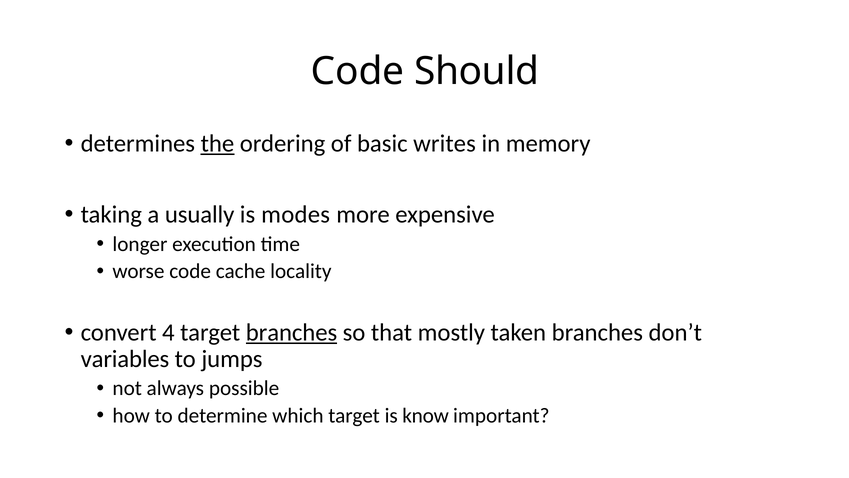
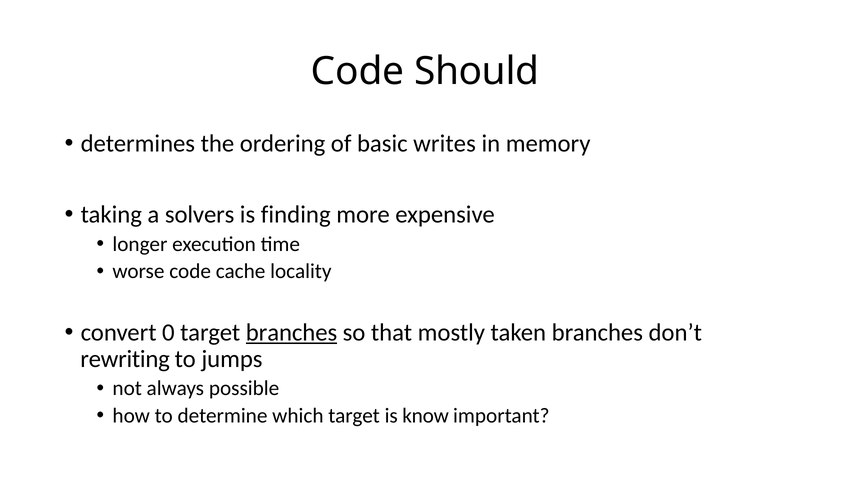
the underline: present -> none
usually: usually -> solvers
modes: modes -> finding
4: 4 -> 0
variables: variables -> rewriting
